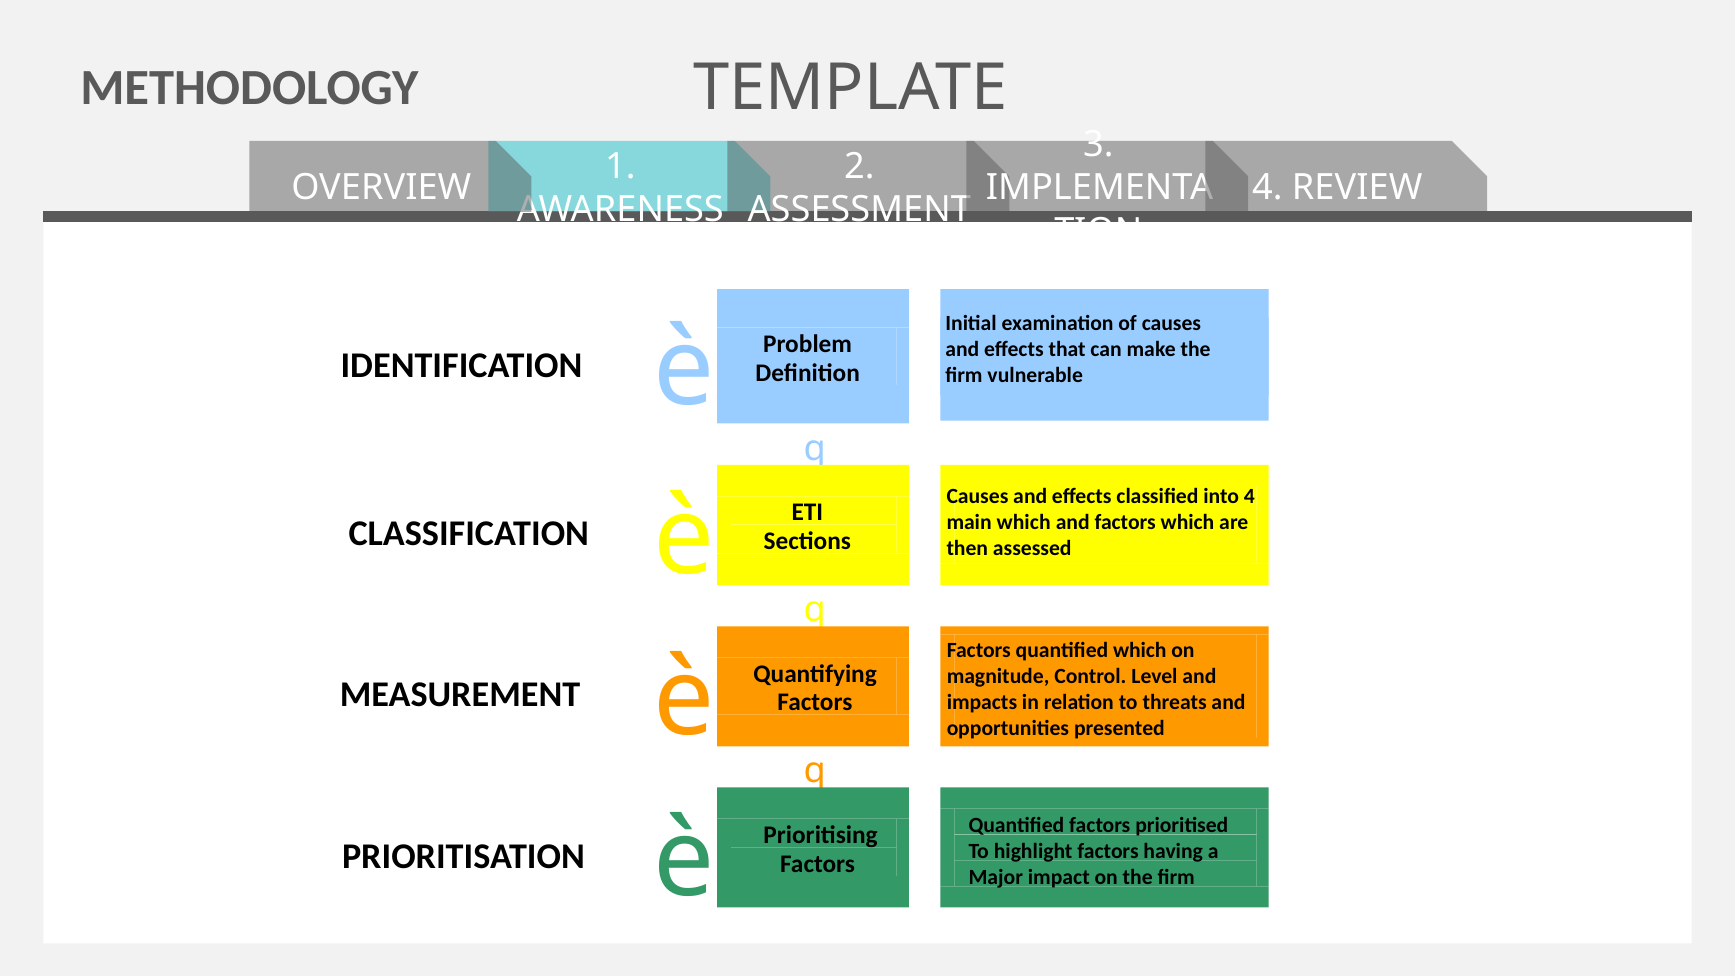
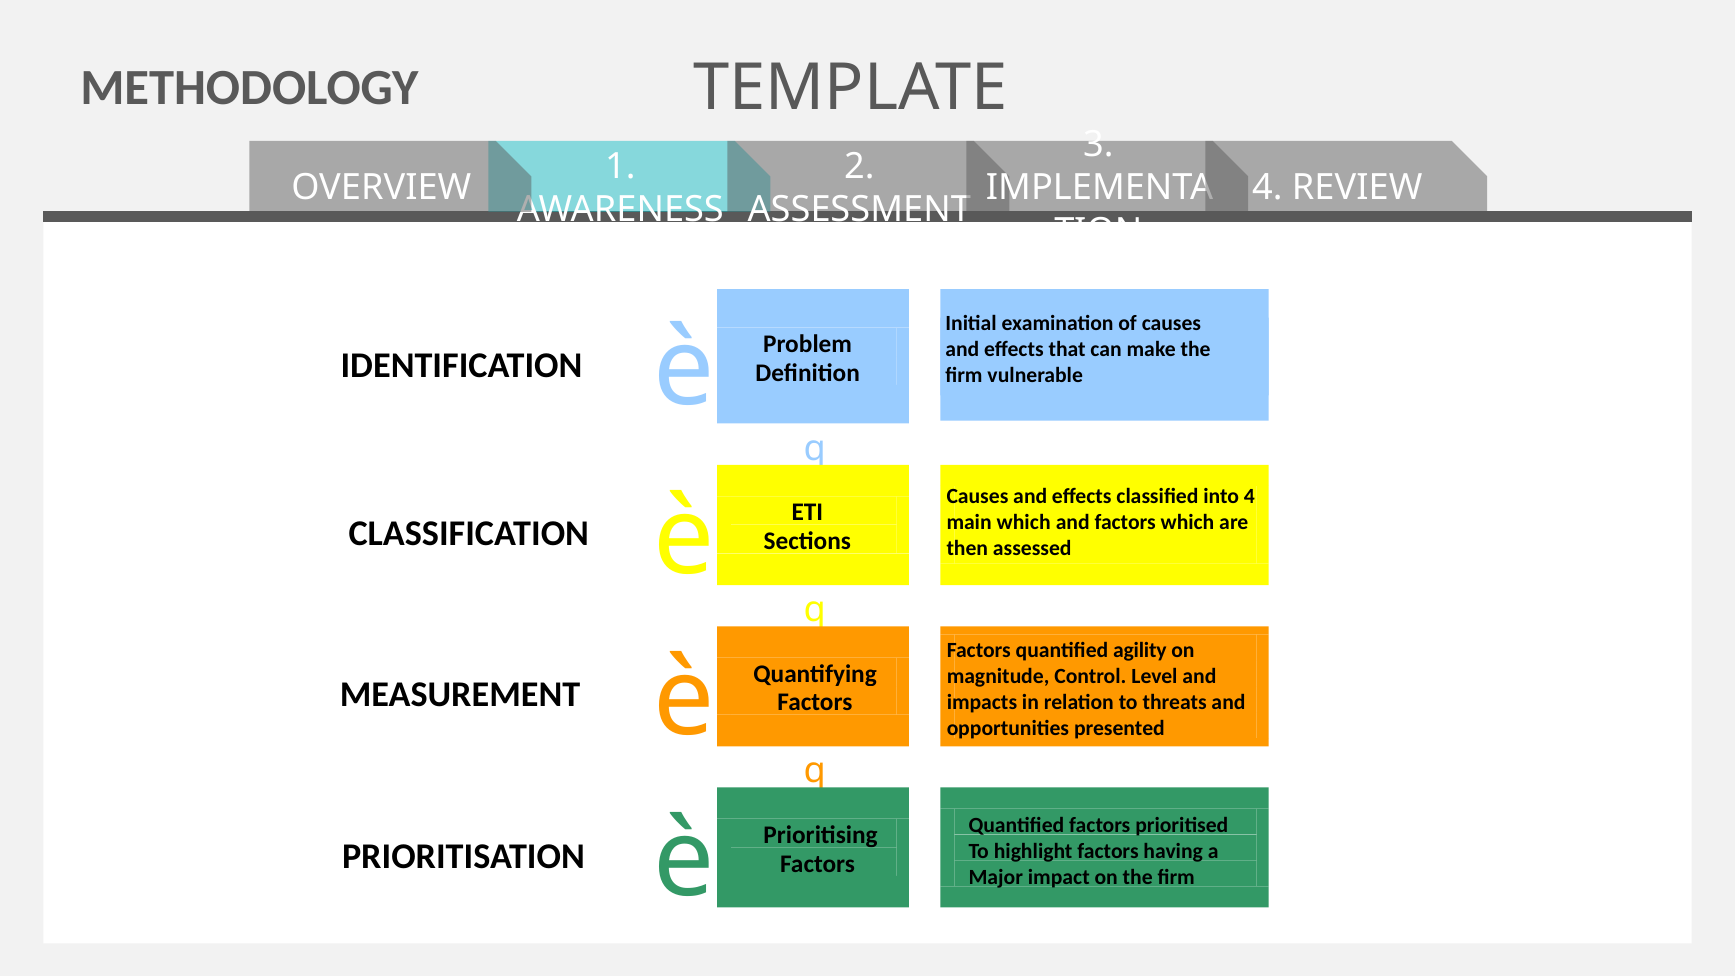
quantified which: which -> agility
